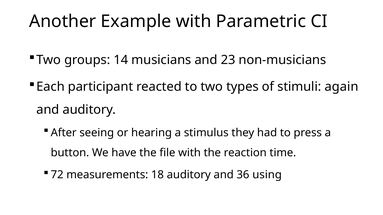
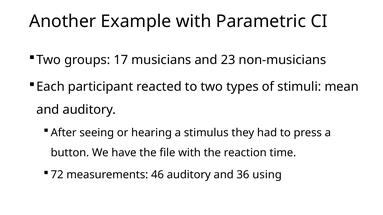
14: 14 -> 17
again: again -> mean
18: 18 -> 46
